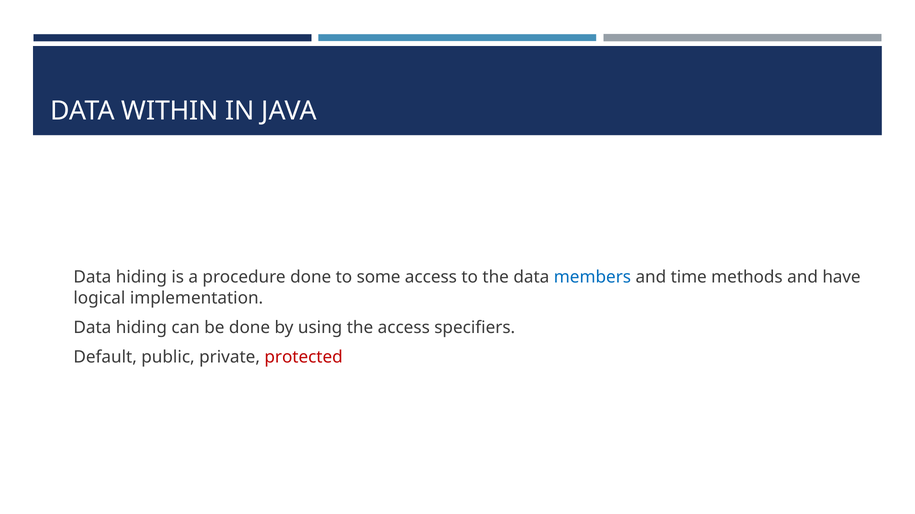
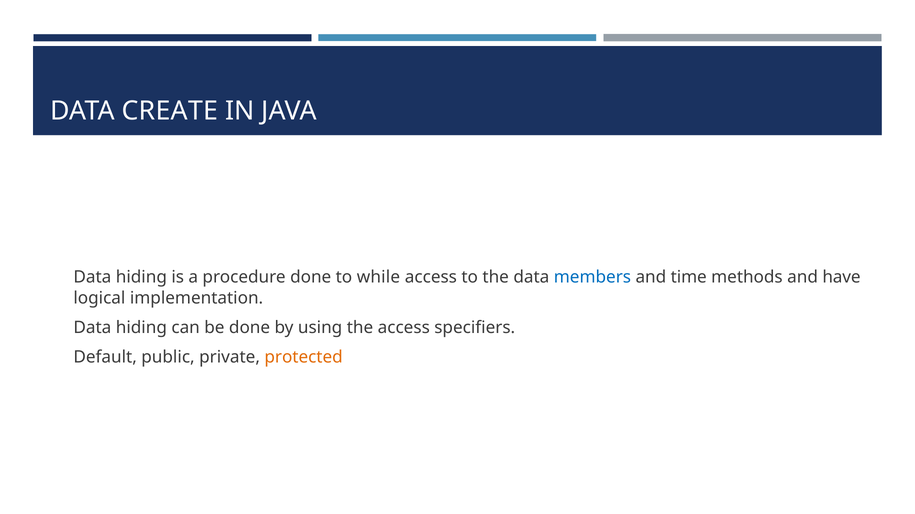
WITHIN: WITHIN -> CREATE
some: some -> while
protected colour: red -> orange
